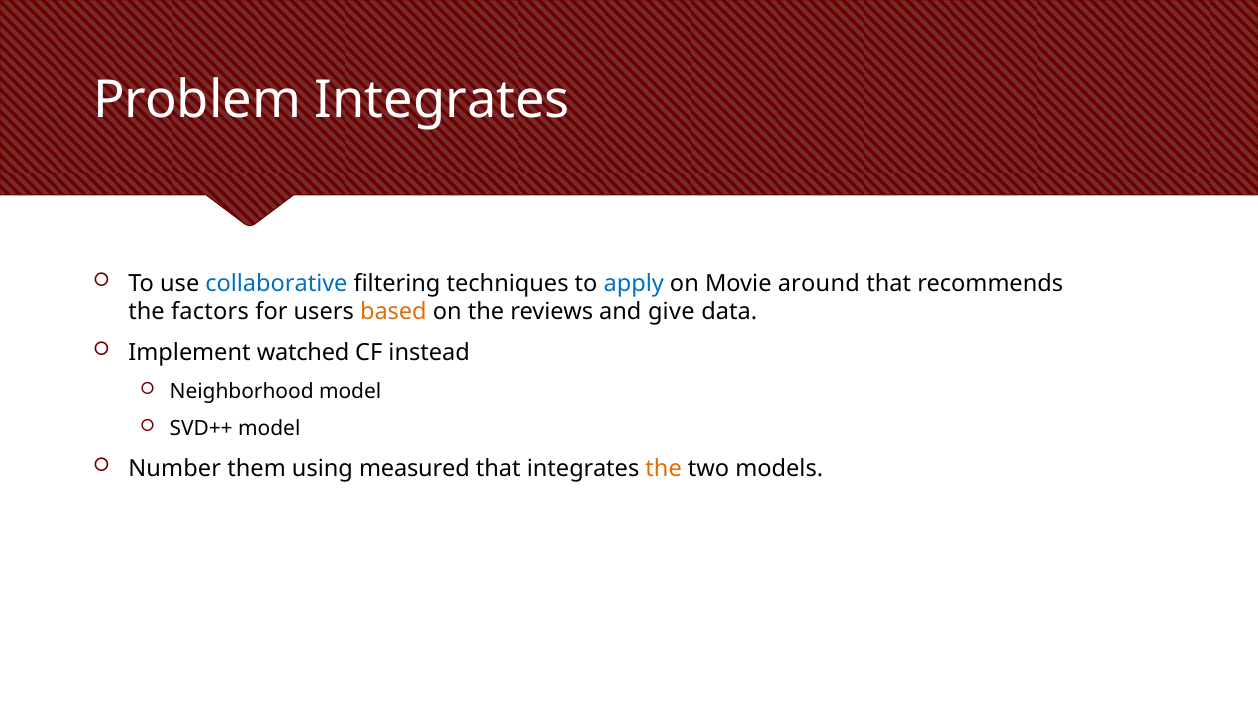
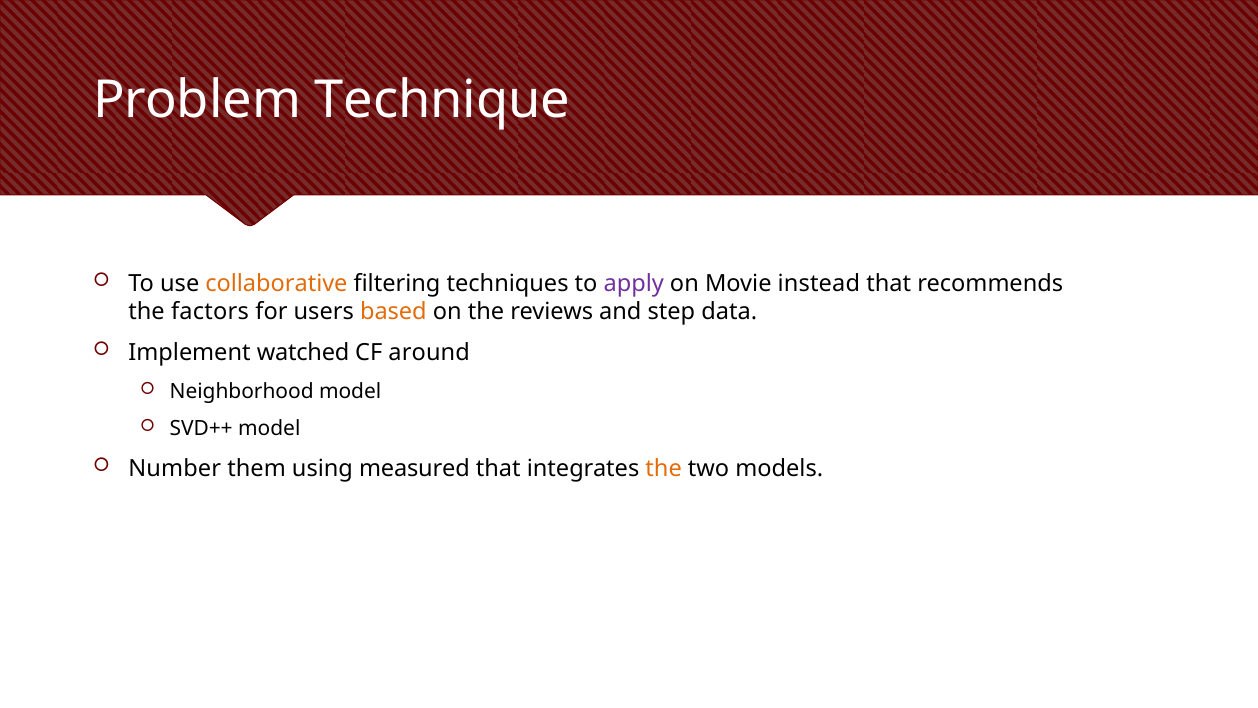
Problem Integrates: Integrates -> Technique
collaborative colour: blue -> orange
apply colour: blue -> purple
around: around -> instead
give: give -> step
instead: instead -> around
